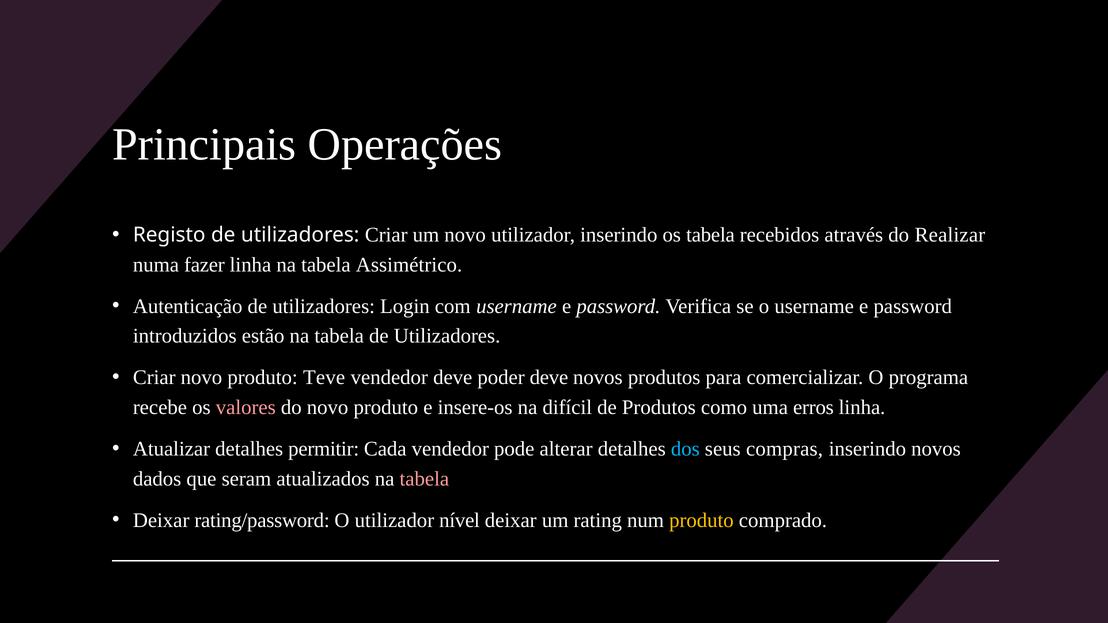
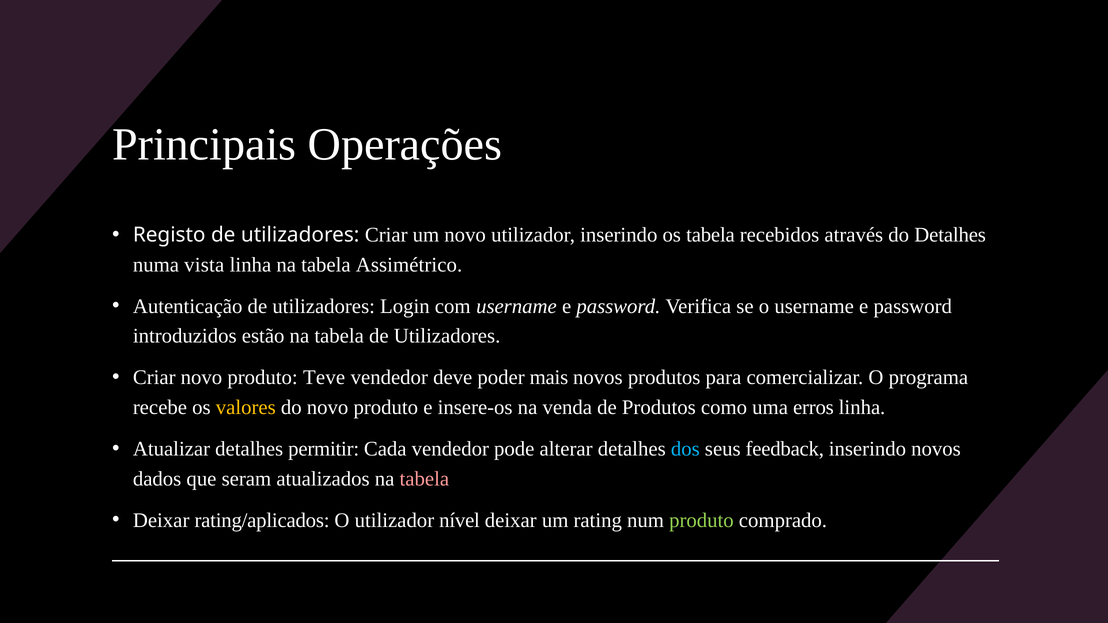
do Realizar: Realizar -> Detalhes
fazer: fazer -> vista
poder deve: deve -> mais
valores colour: pink -> yellow
difícil: difícil -> venda
compras: compras -> feedback
rating/password: rating/password -> rating/aplicados
produto at (701, 520) colour: yellow -> light green
